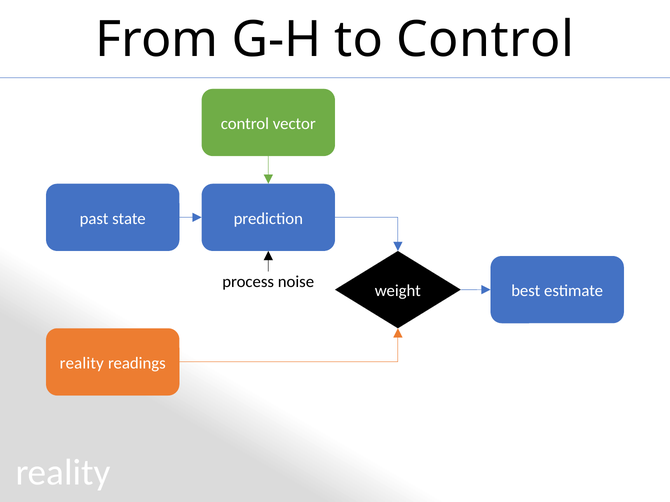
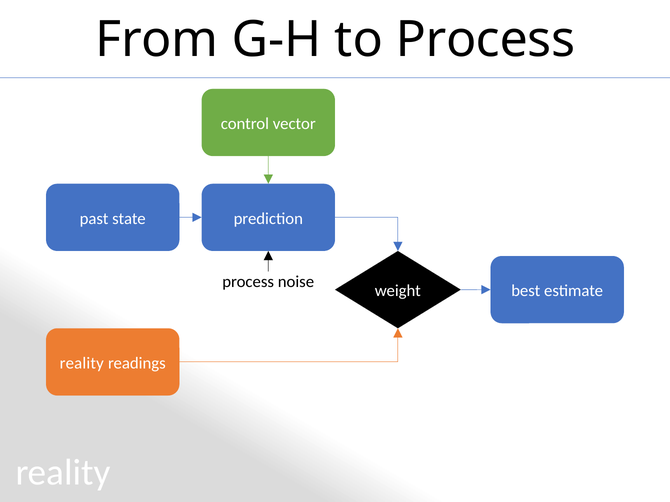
to Control: Control -> Process
